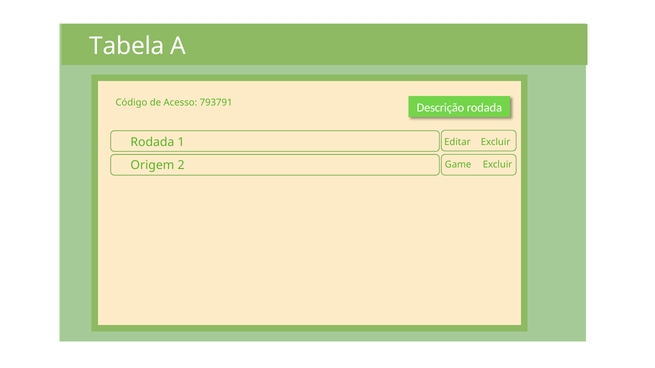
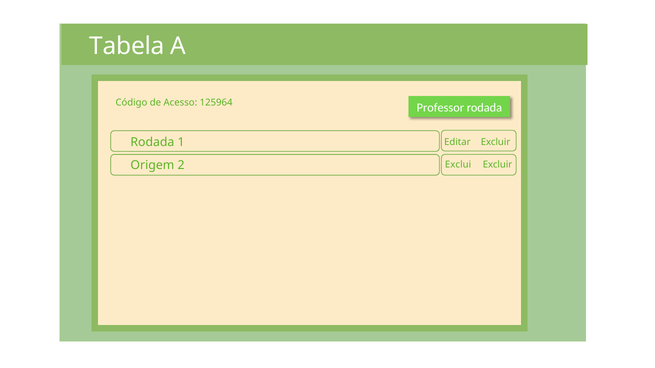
793791: 793791 -> 125964
Descrição: Descrição -> Professor
Game: Game -> Exclui
